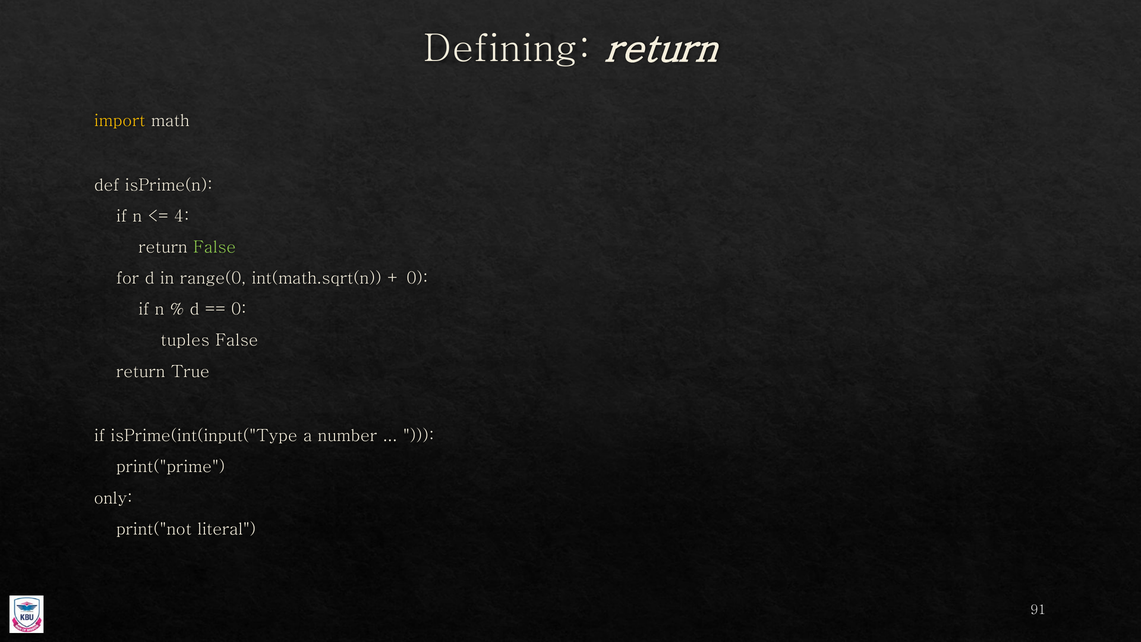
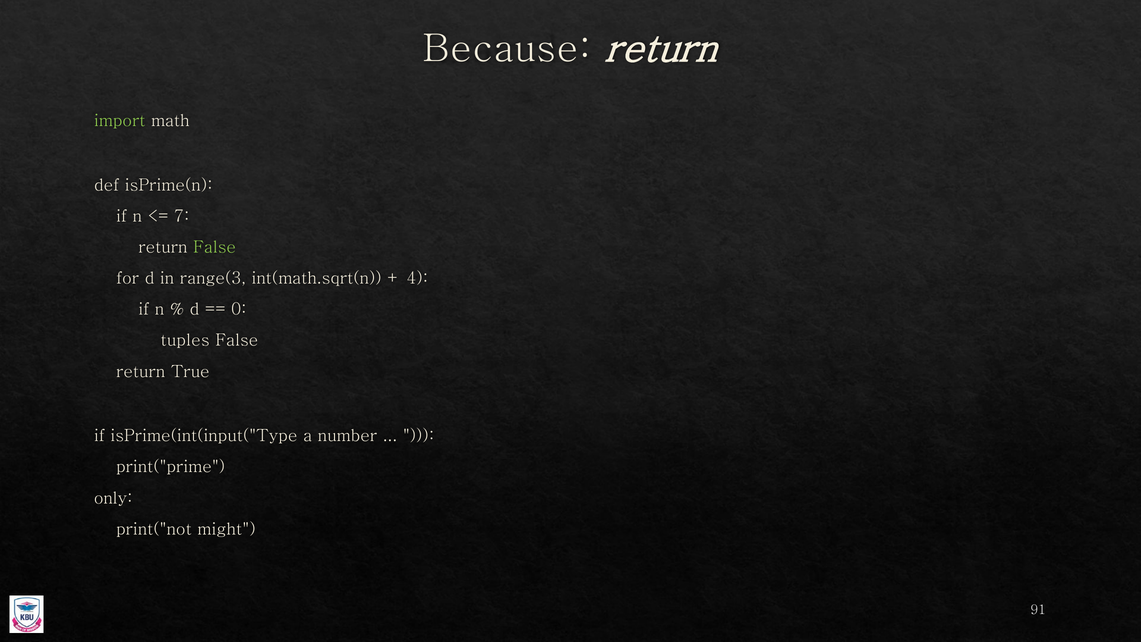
Defining: Defining -> Because
import colour: yellow -> light green
4: 4 -> 7
range(0: range(0 -> range(3
0 at (417, 278): 0 -> 4
literal: literal -> might
